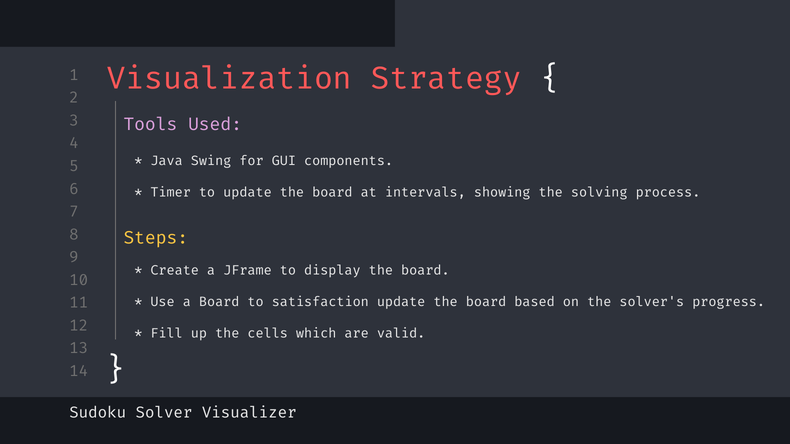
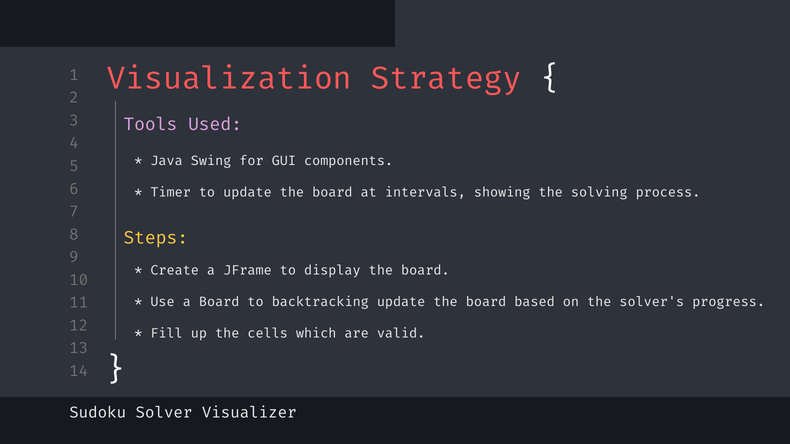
satisfaction: satisfaction -> backtracking
